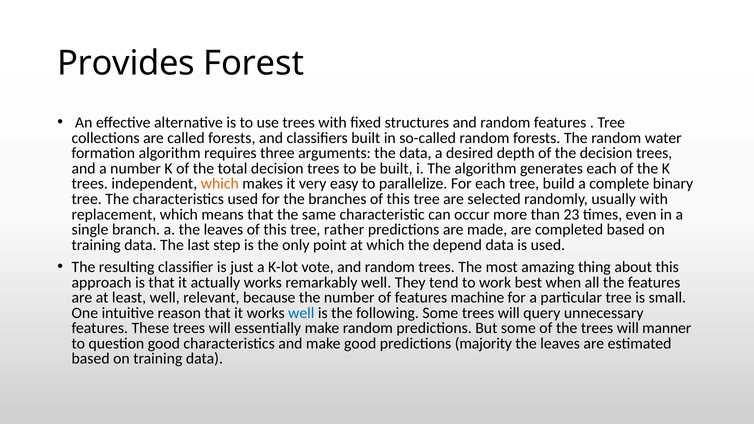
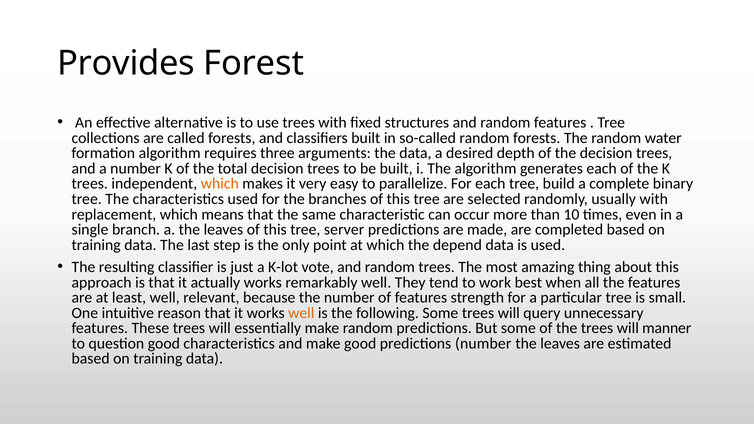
23: 23 -> 10
rather: rather -> server
machine: machine -> strength
well at (301, 313) colour: blue -> orange
predictions majority: majority -> number
